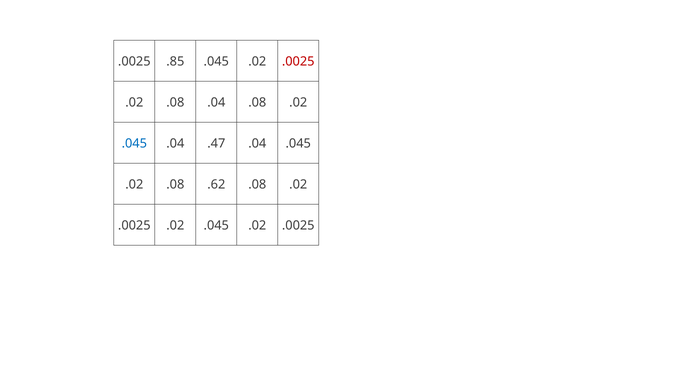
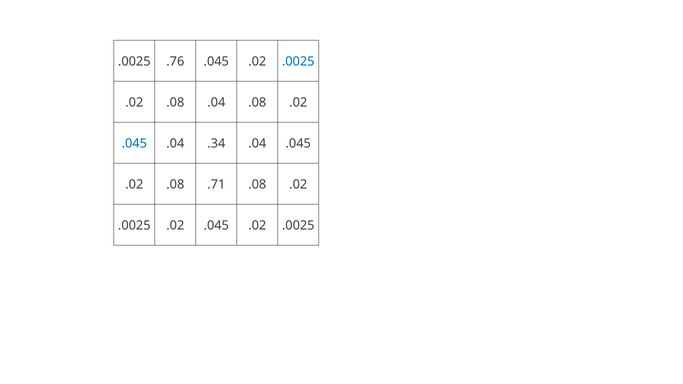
.85: .85 -> .76
.0025 at (298, 62) colour: red -> blue
.47: .47 -> .34
.62: .62 -> .71
